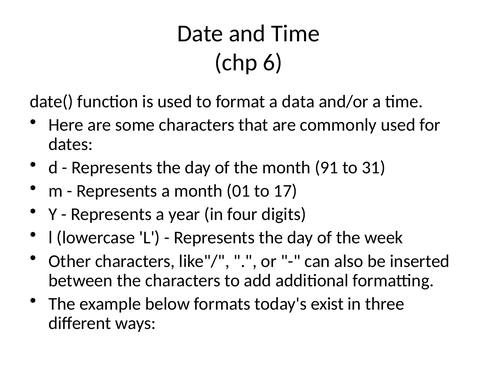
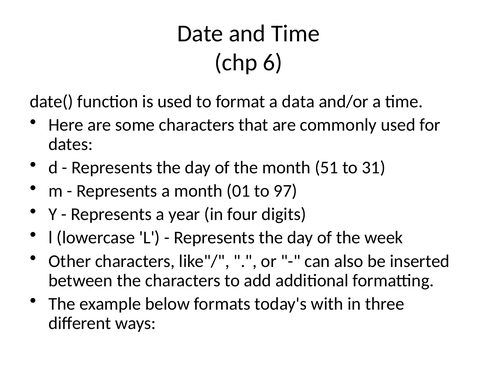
91: 91 -> 51
17: 17 -> 97
exist: exist -> with
